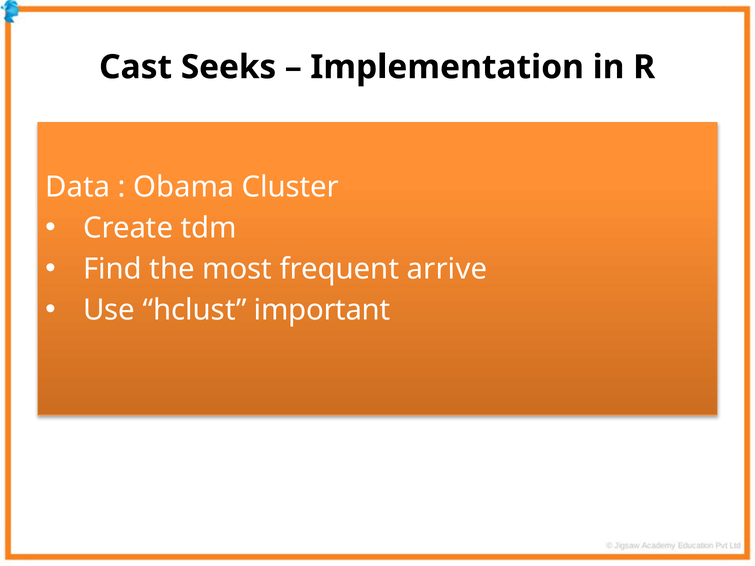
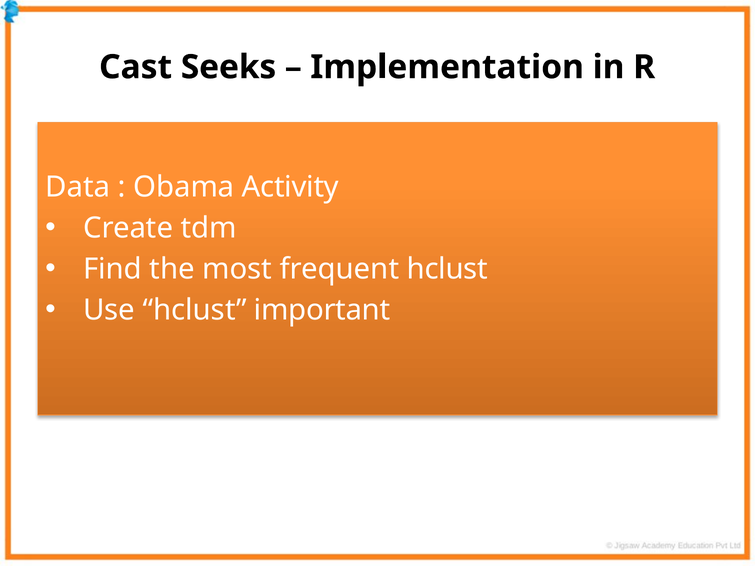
Cluster: Cluster -> Activity
frequent arrive: arrive -> hclust
